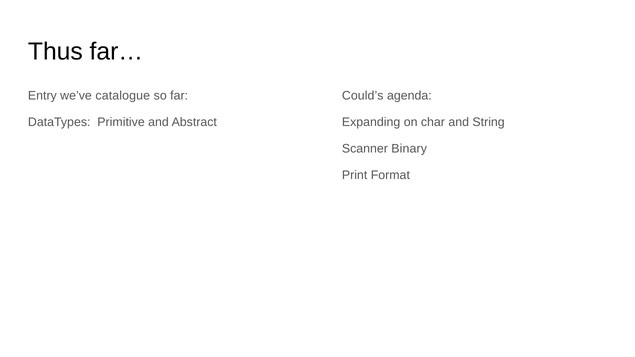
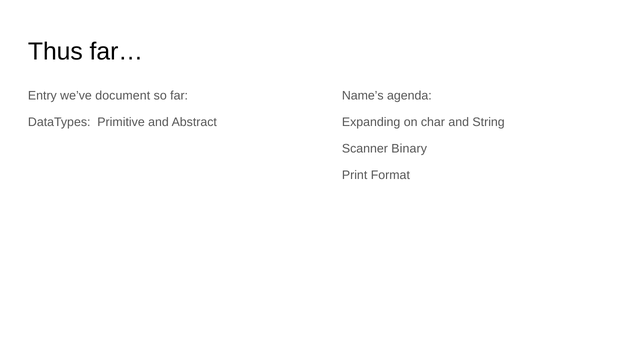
catalogue: catalogue -> document
Could’s: Could’s -> Name’s
